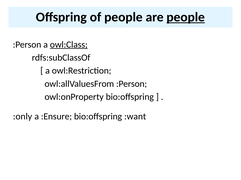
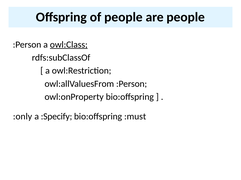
people at (186, 17) underline: present -> none
:Ensure: :Ensure -> :Specify
:want: :want -> :must
